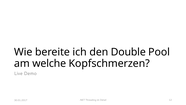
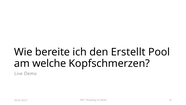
Double: Double -> Erstellt
